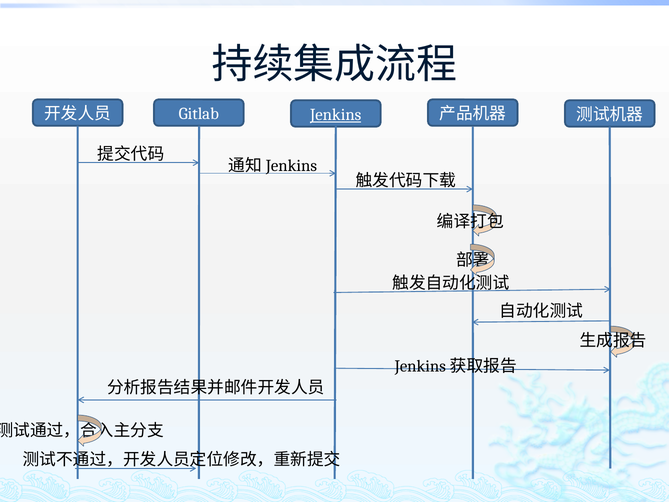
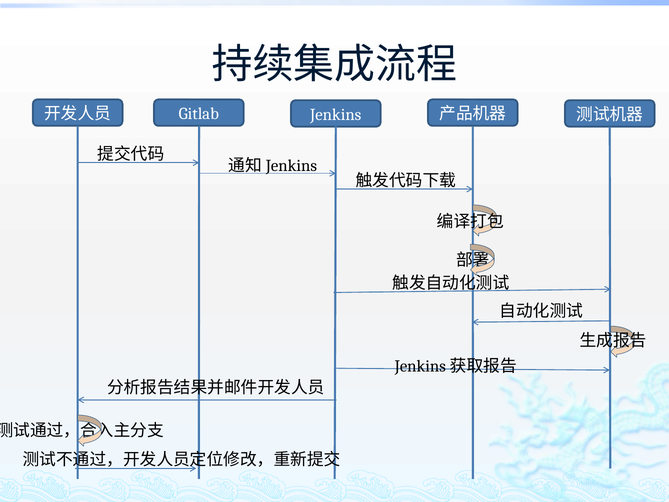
Jenkins underline: present -> none
